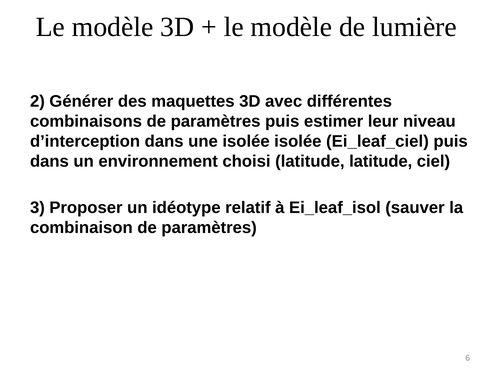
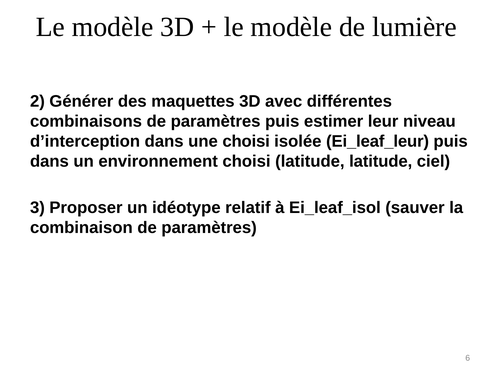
une isolée: isolée -> choisi
Ei_leaf_ciel: Ei_leaf_ciel -> Ei_leaf_leur
